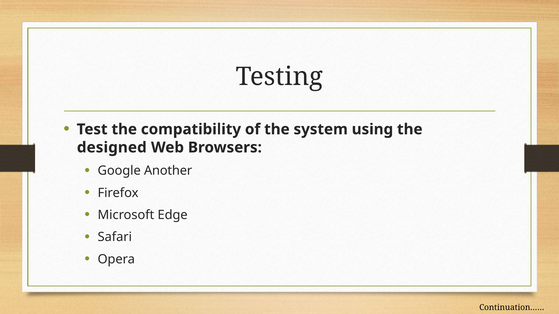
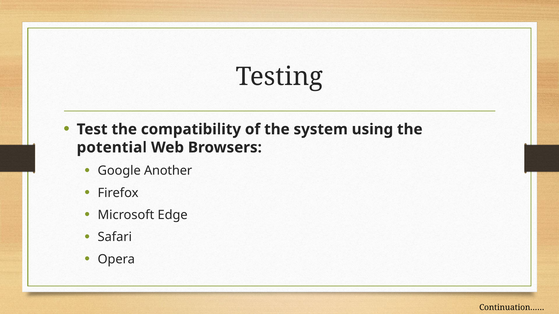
designed: designed -> potential
